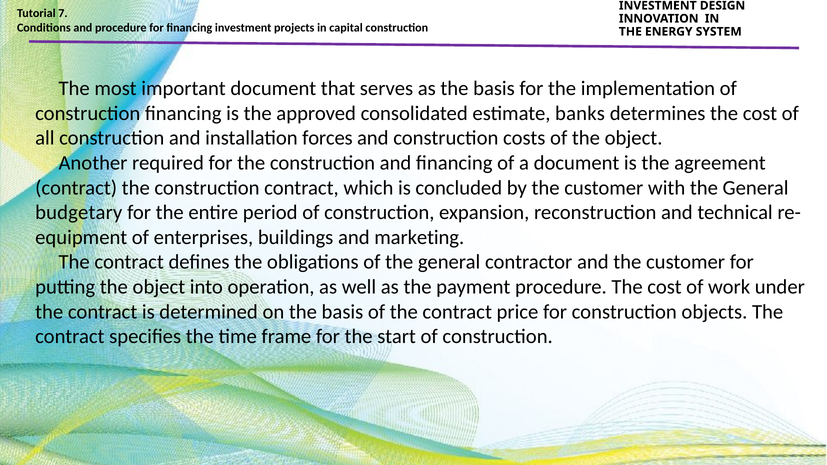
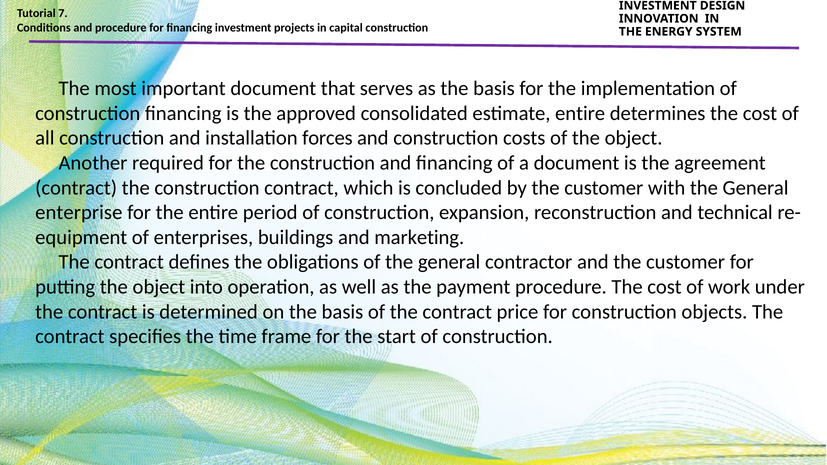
estimate banks: banks -> entire
budgetary: budgetary -> enterprise
